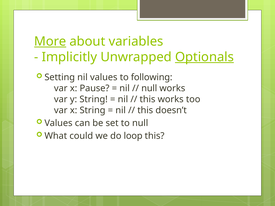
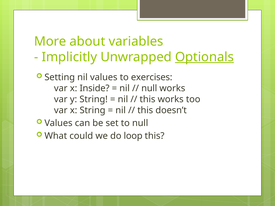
More underline: present -> none
following: following -> exercises
Pause: Pause -> Inside
